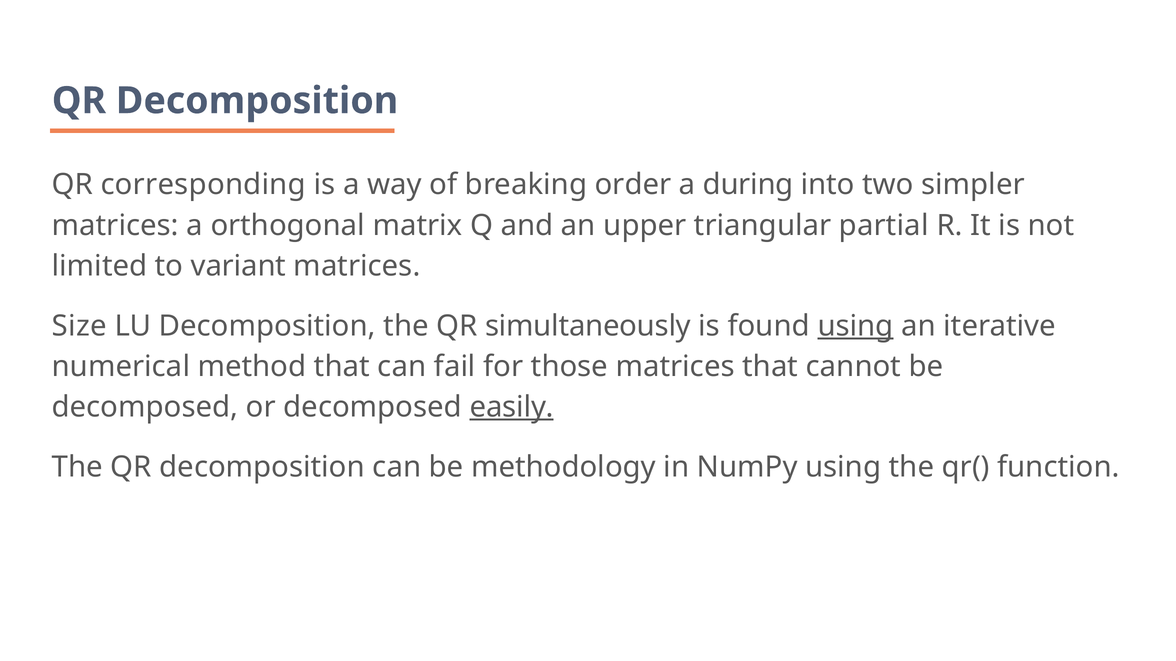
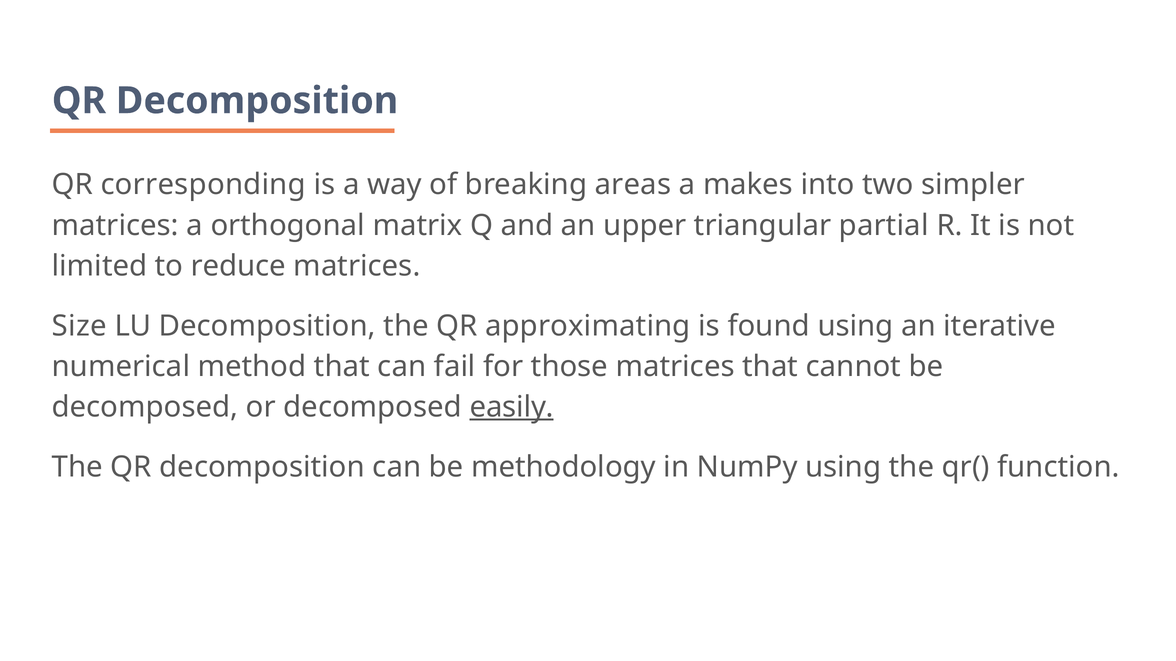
order: order -> areas
during: during -> makes
variant: variant -> reduce
simultaneously: simultaneously -> approximating
using at (855, 326) underline: present -> none
